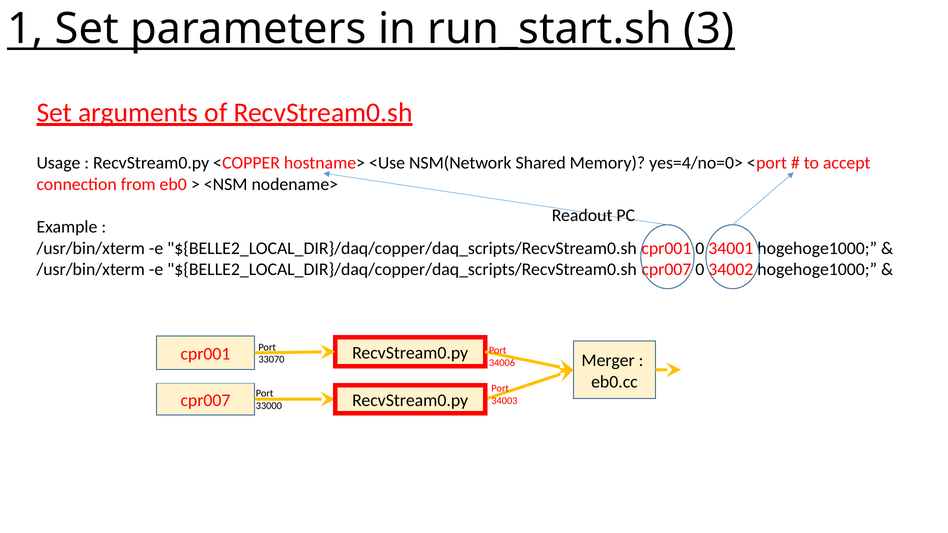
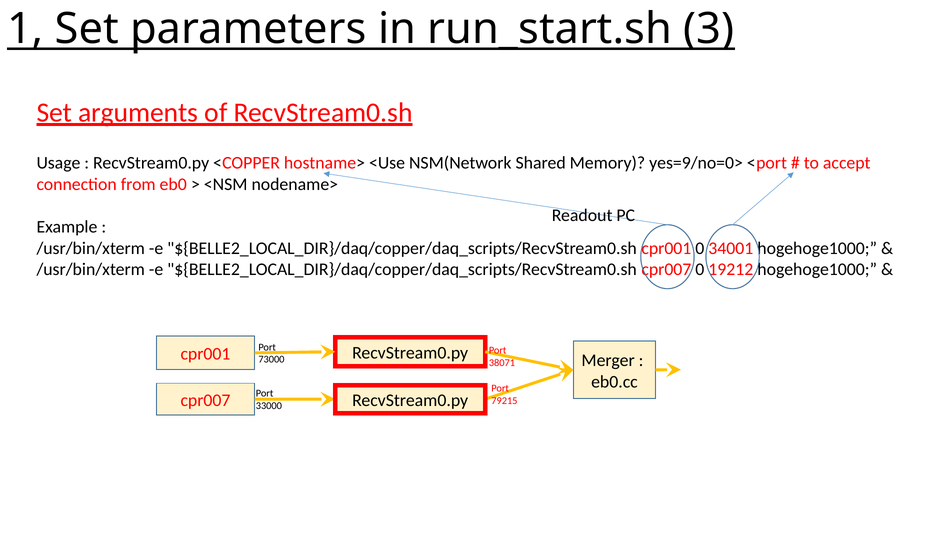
yes=4/no=0>: yes=4/no=0> -> yes=9/no=0>
34002: 34002 -> 19212
33070: 33070 -> 73000
34006: 34006 -> 38071
34003: 34003 -> 79215
